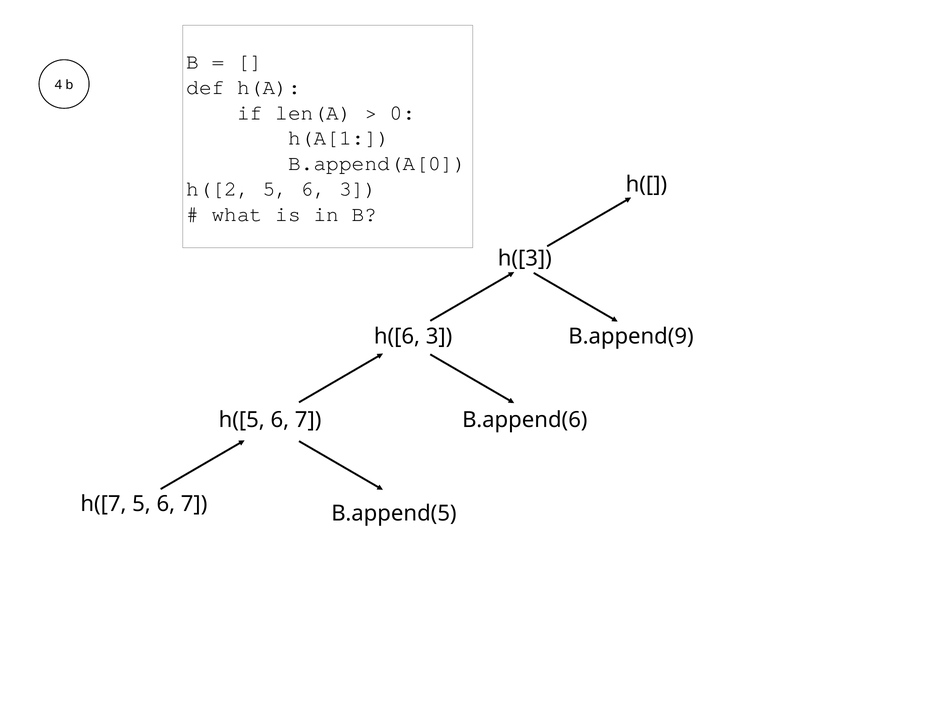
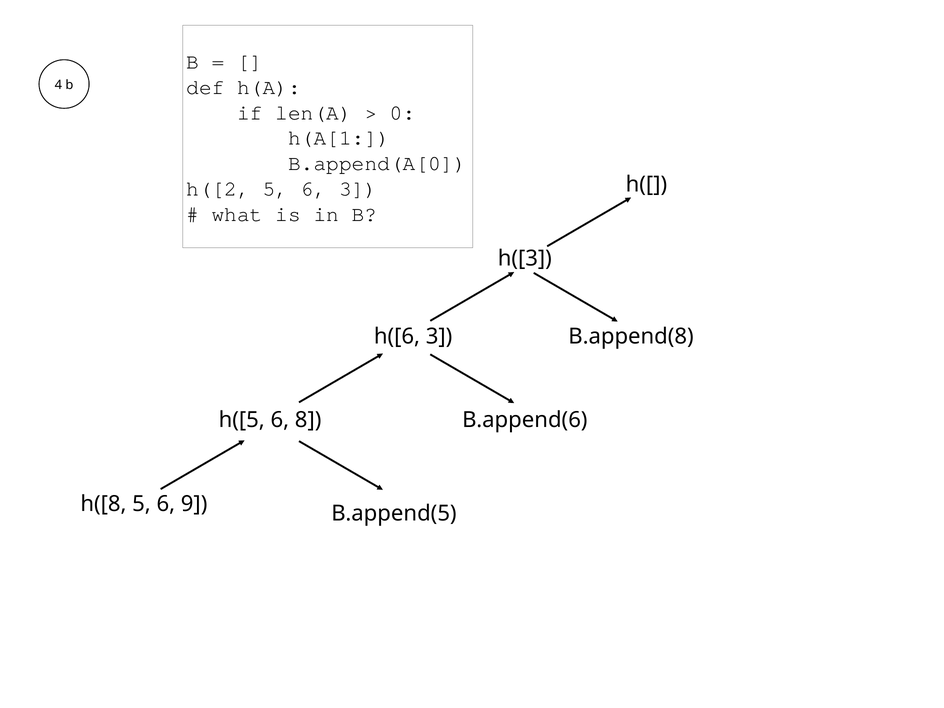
B.append(9: B.append(9 -> B.append(8
h([5 6 7: 7 -> 8
h([7: h([7 -> h([8
5 6 7: 7 -> 9
